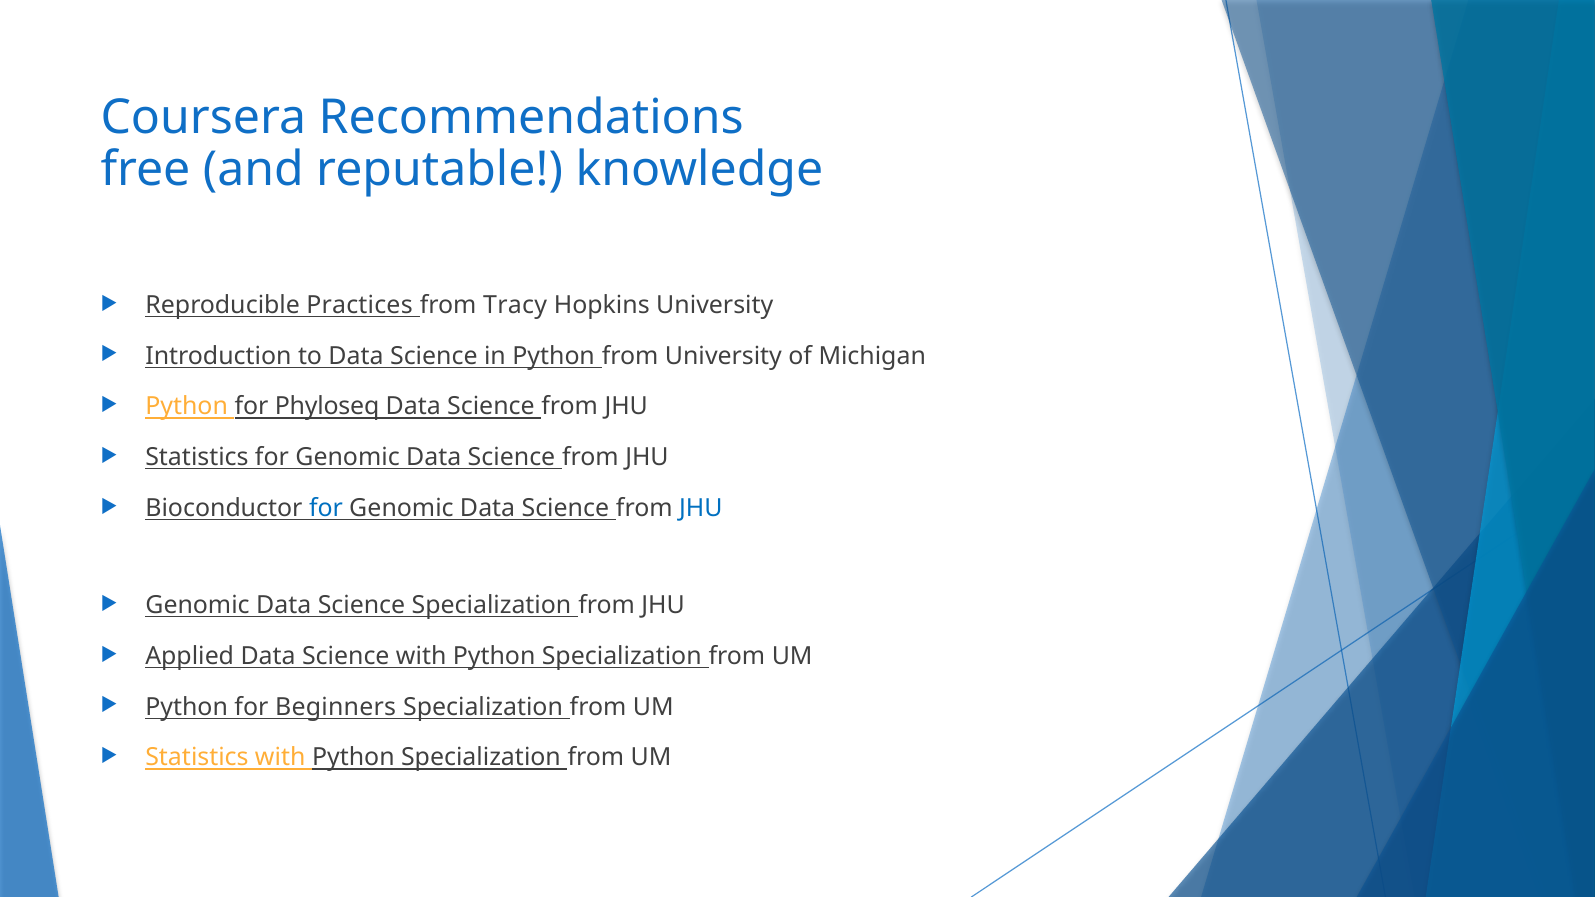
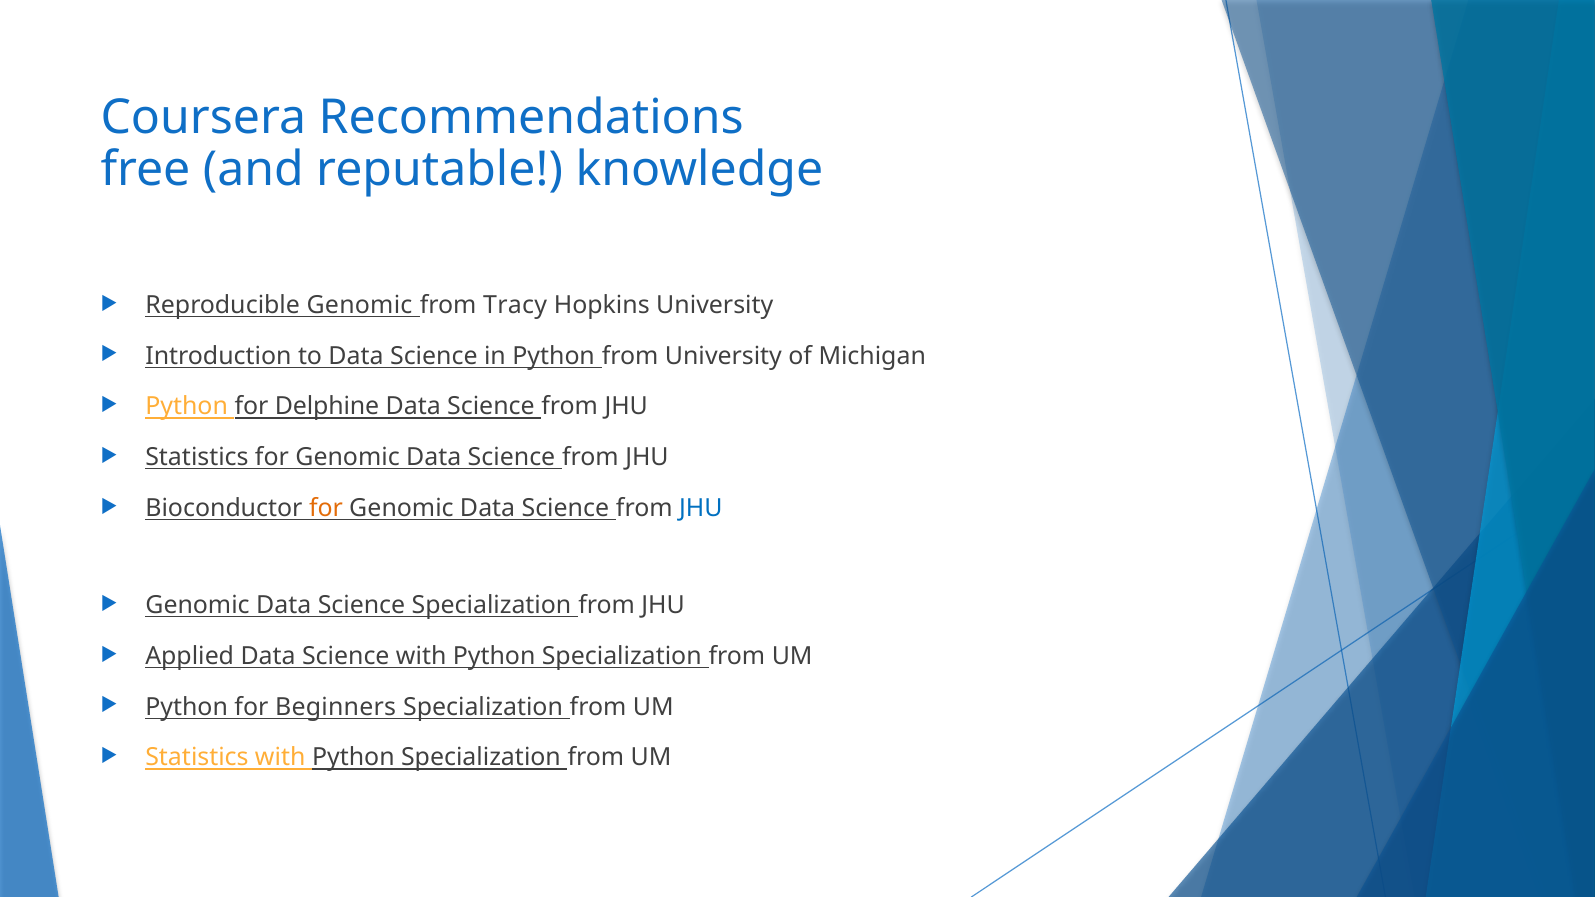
Reproducible Practices: Practices -> Genomic
Phyloseq: Phyloseq -> Delphine
for at (326, 508) colour: blue -> orange
